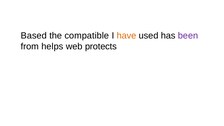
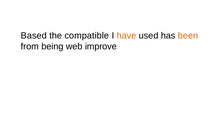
been colour: purple -> orange
helps: helps -> being
protects: protects -> improve
